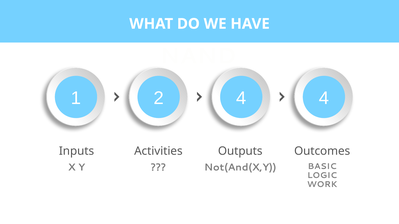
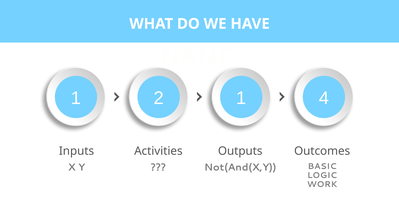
2 4: 4 -> 1
